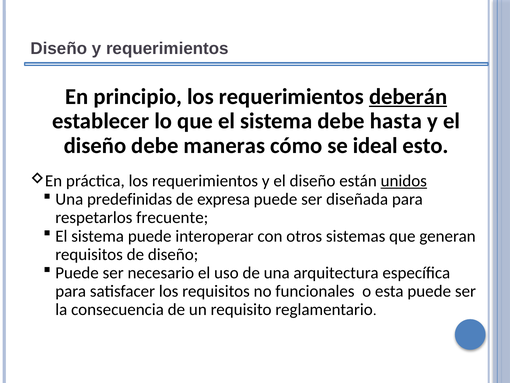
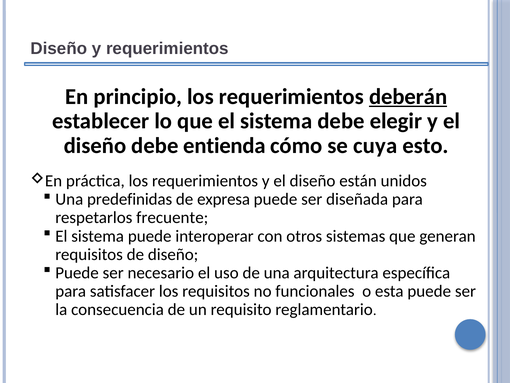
hasta: hasta -> elegir
maneras: maneras -> entienda
ideal: ideal -> cuya
unidos underline: present -> none
